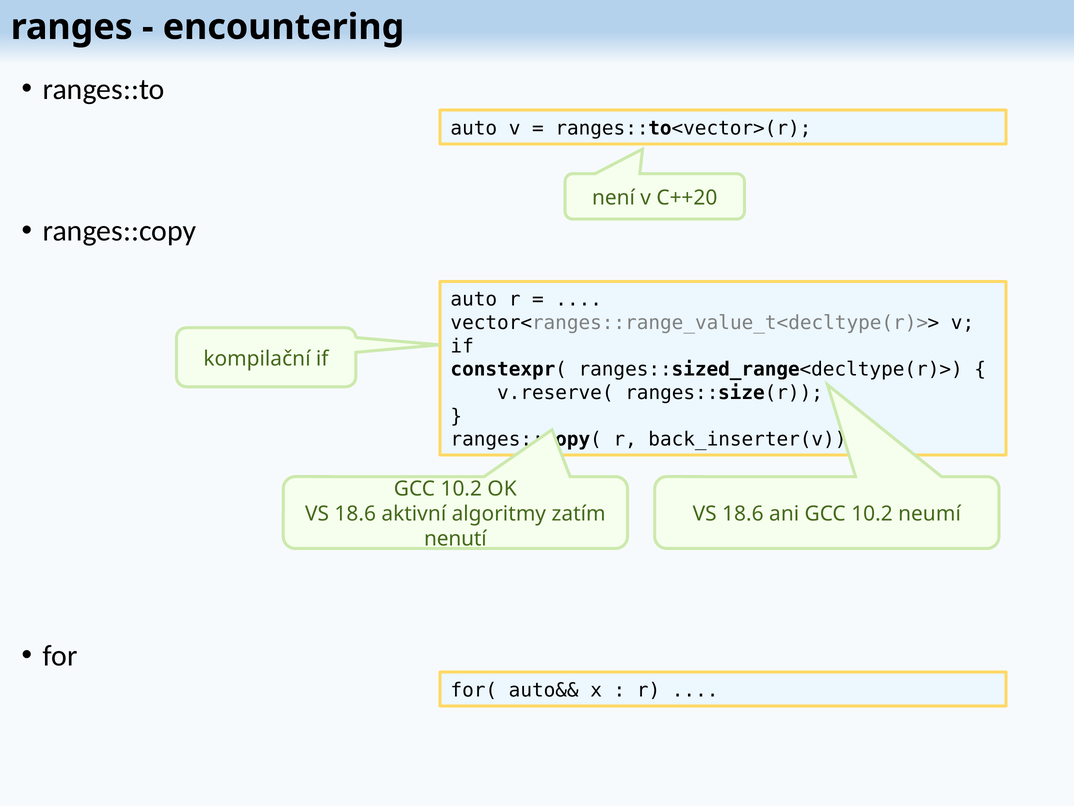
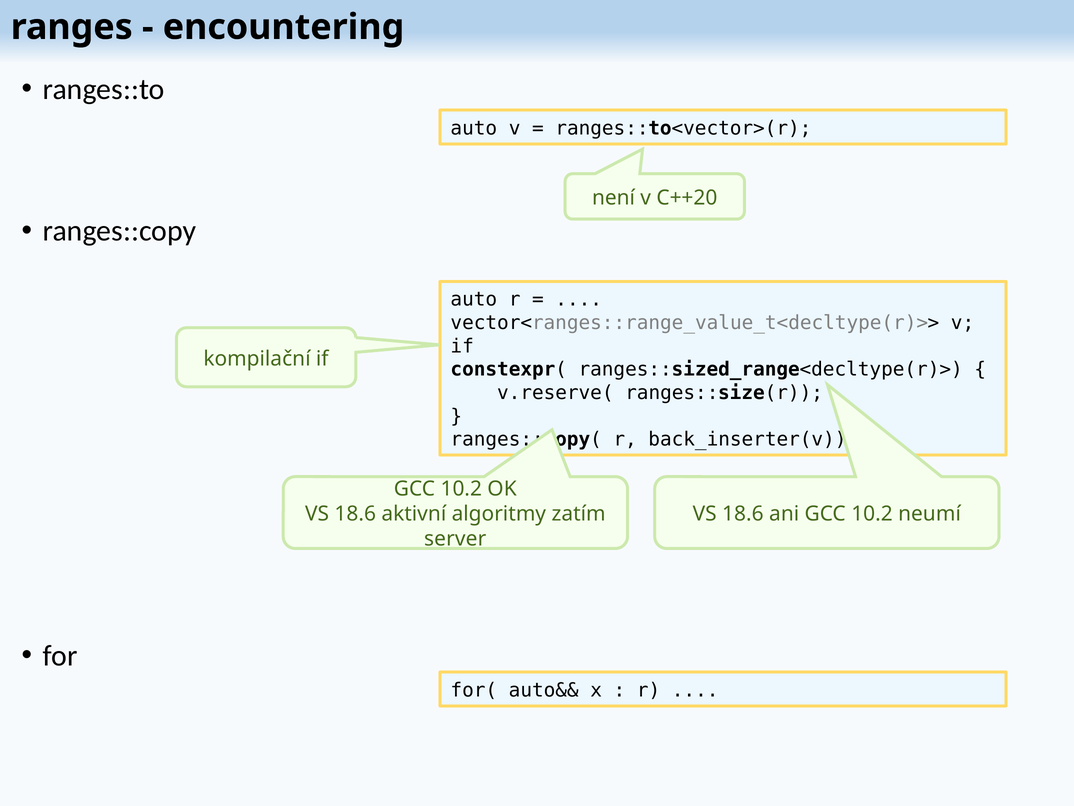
nenutí: nenutí -> server
